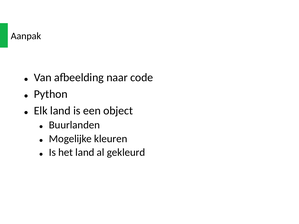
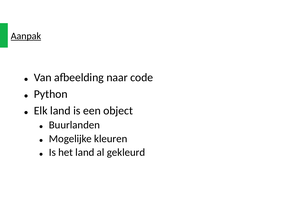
Aanpak underline: none -> present
